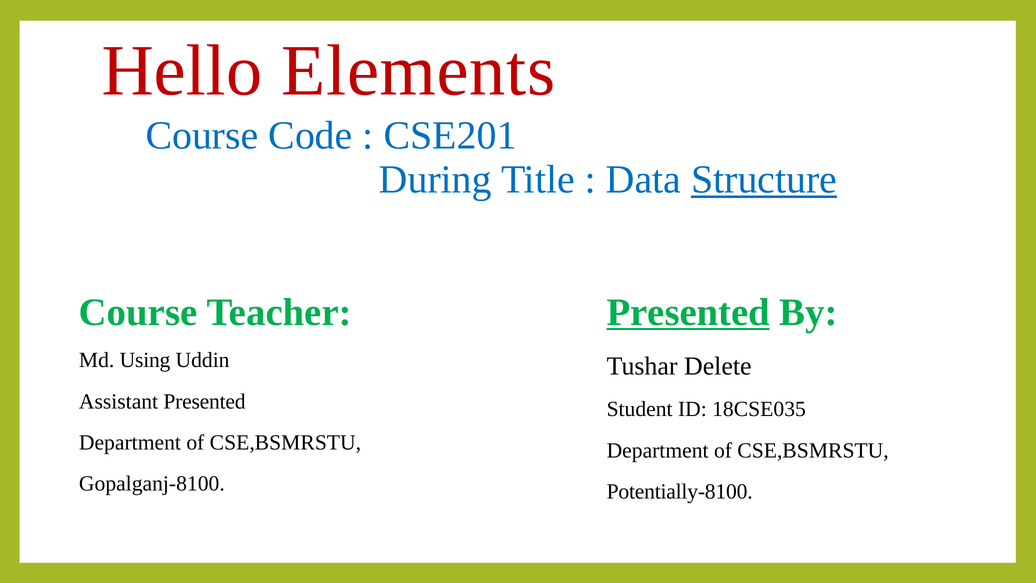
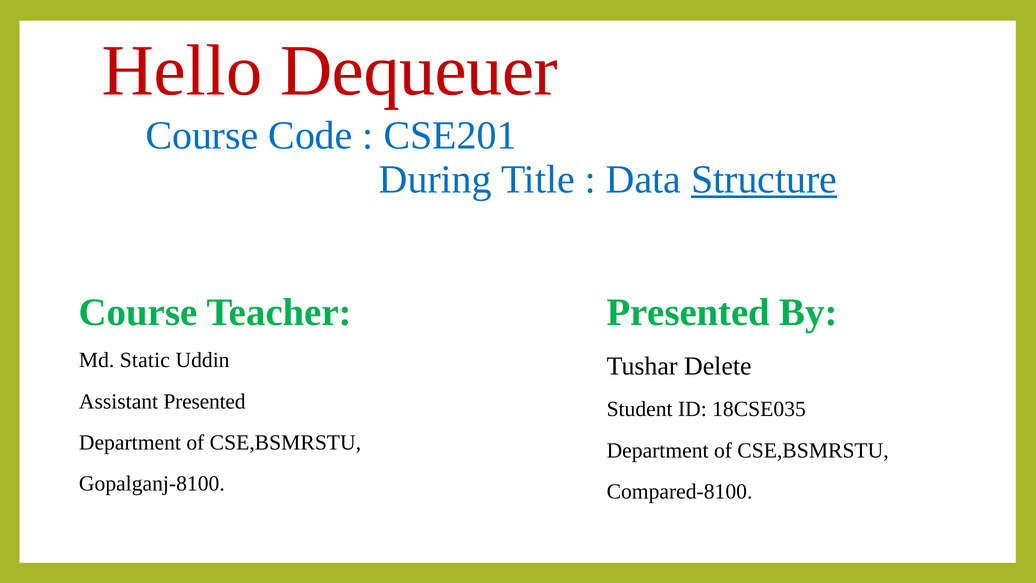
Elements: Elements -> Dequeuer
Presented at (688, 312) underline: present -> none
Using: Using -> Static
Potentially-8100: Potentially-8100 -> Compared-8100
